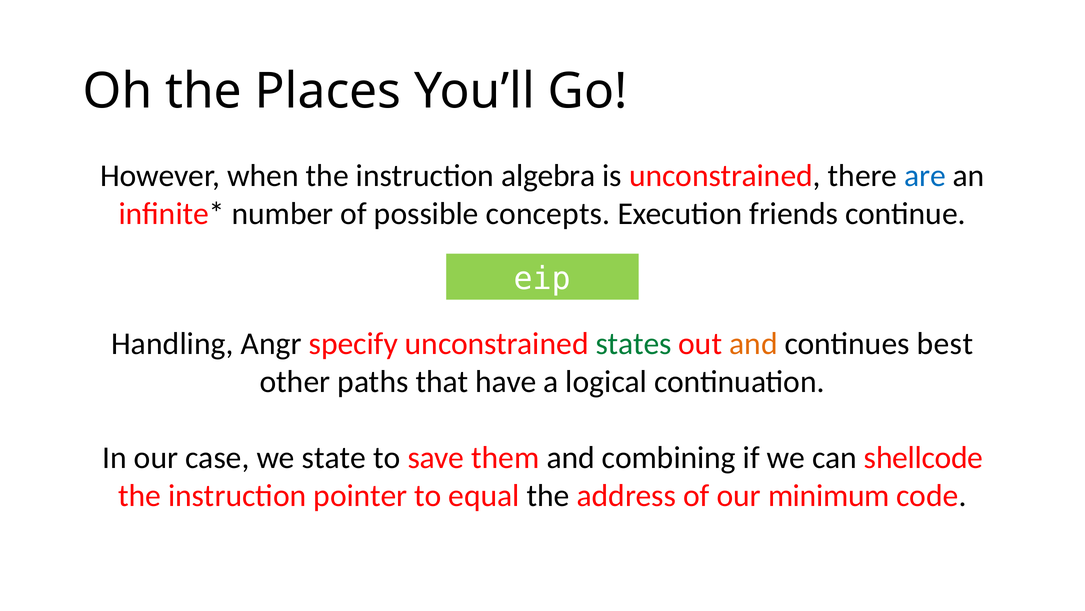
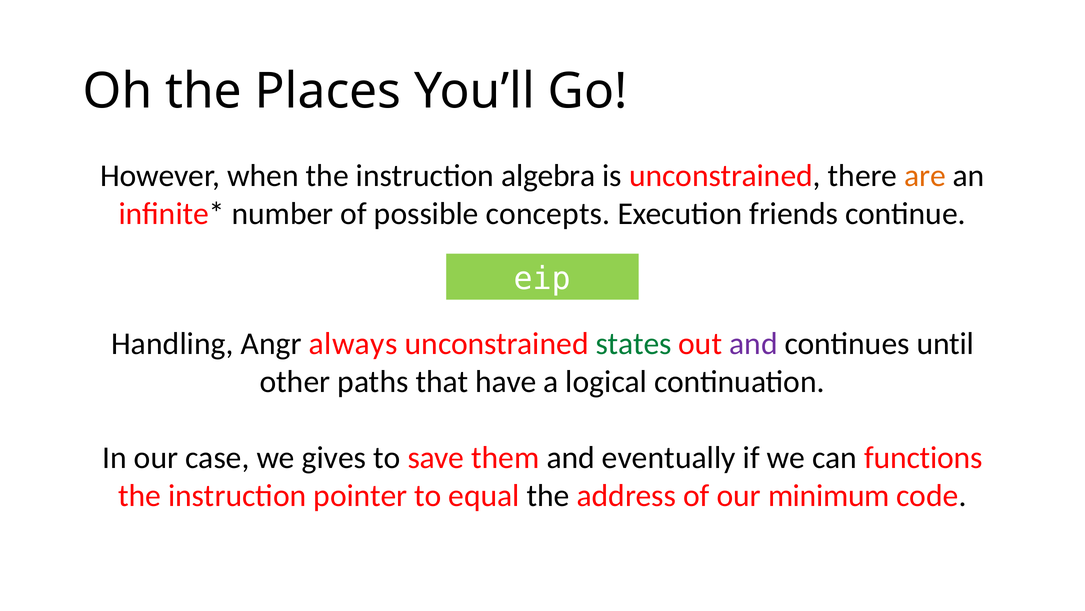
are colour: blue -> orange
specify: specify -> always
and at (754, 343) colour: orange -> purple
best: best -> until
state: state -> gives
combining: combining -> eventually
shellcode: shellcode -> functions
